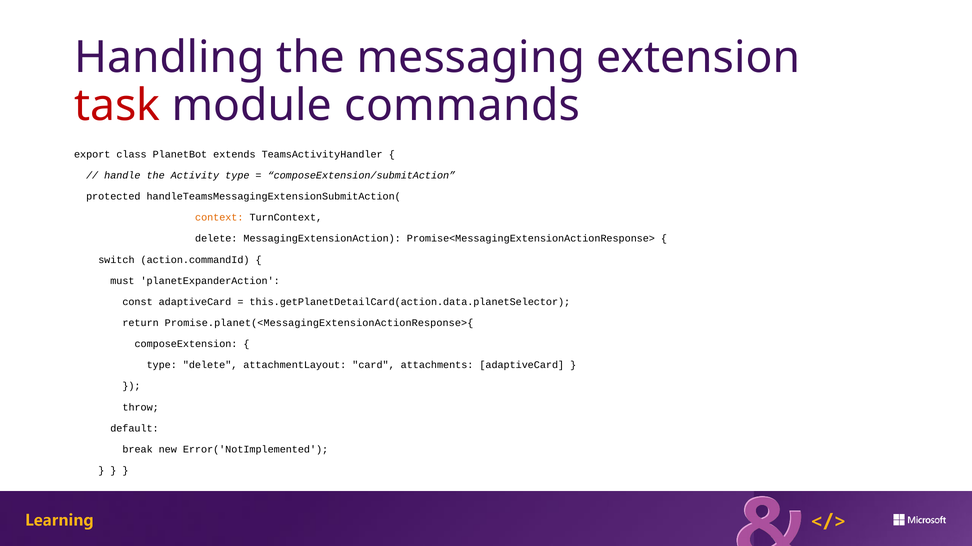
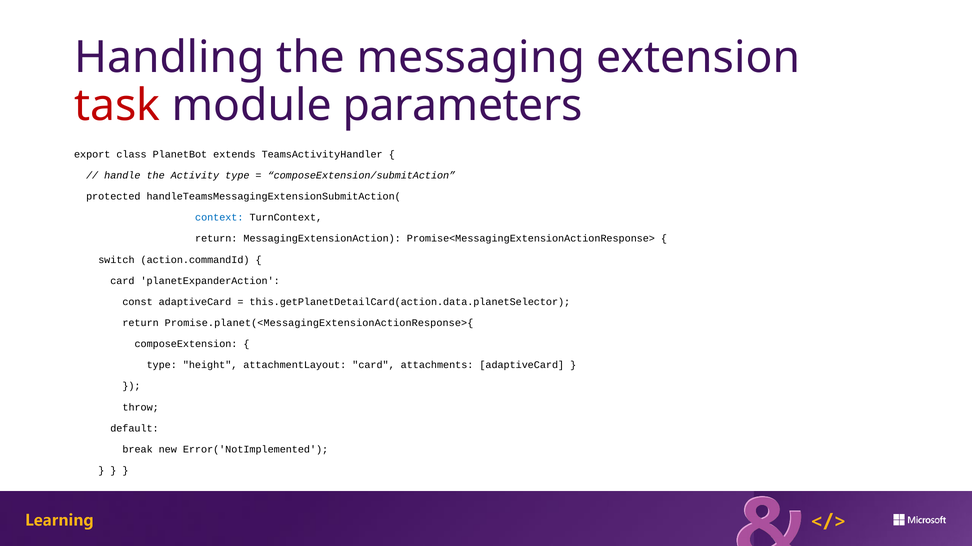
commands: commands -> parameters
context colour: orange -> blue
delete at (216, 239): delete -> return
must at (122, 281): must -> card
type delete: delete -> height
